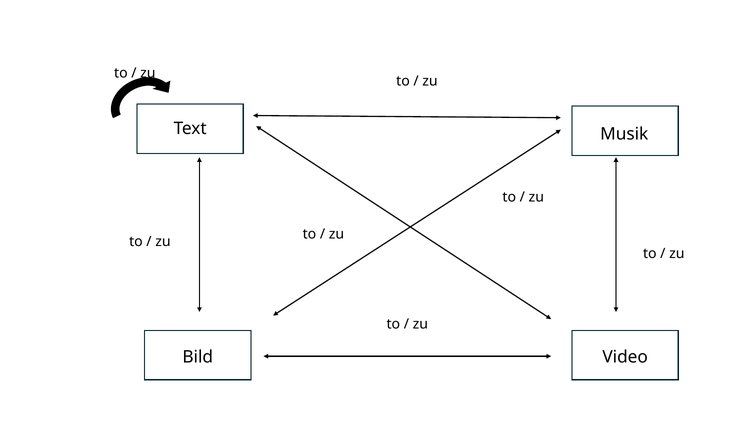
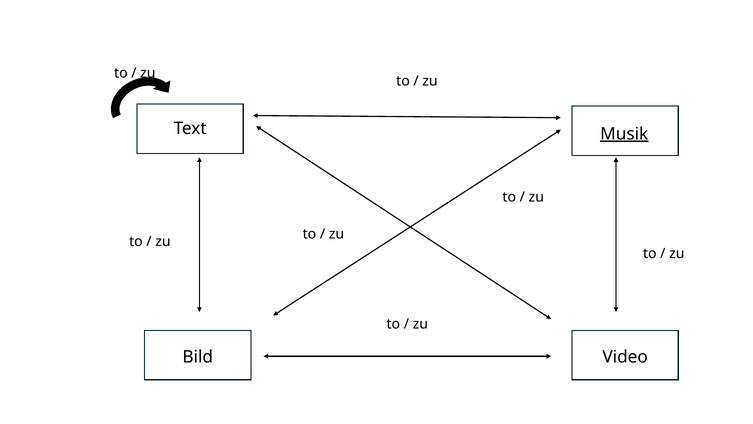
Musik underline: none -> present
